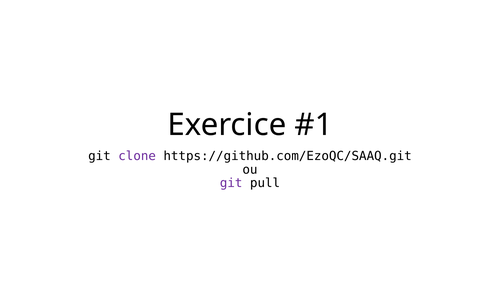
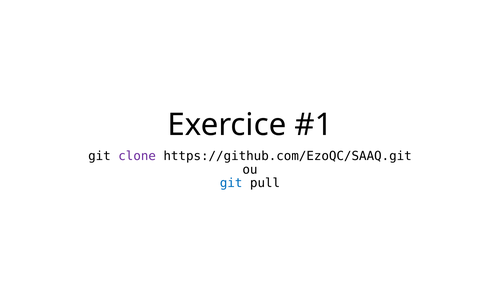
git at (231, 183) colour: purple -> blue
